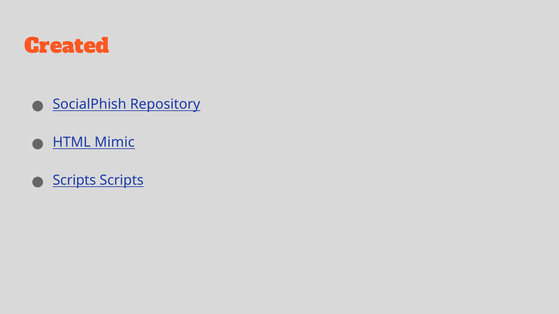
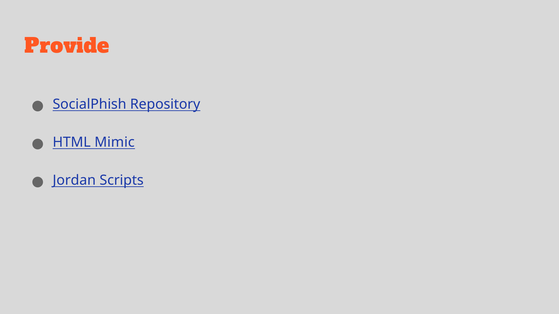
Created: Created -> Provide
Scripts at (74, 180): Scripts -> Jordan
